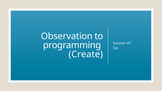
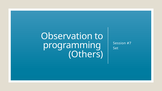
Create: Create -> Others
